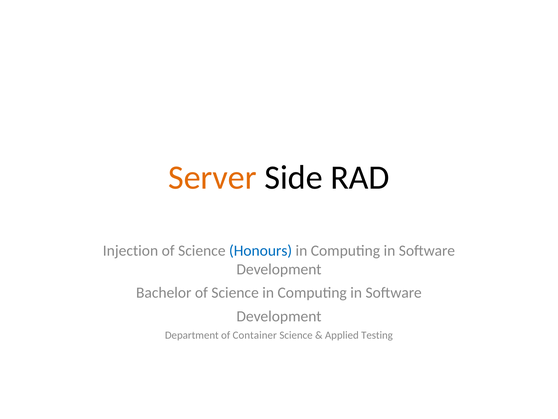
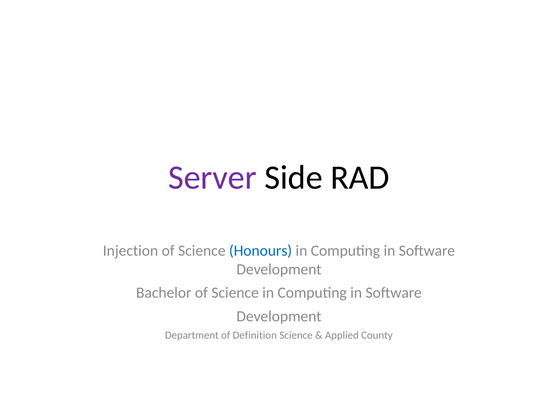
Server colour: orange -> purple
Container: Container -> Definition
Testing: Testing -> County
